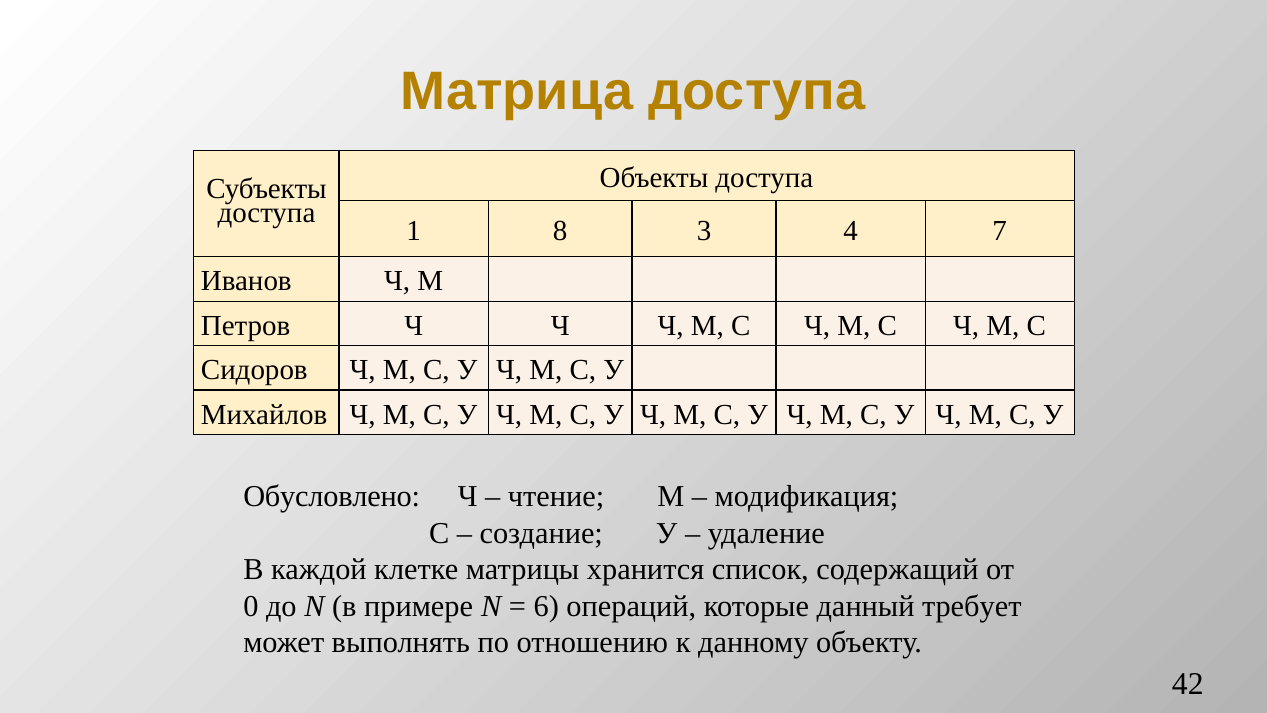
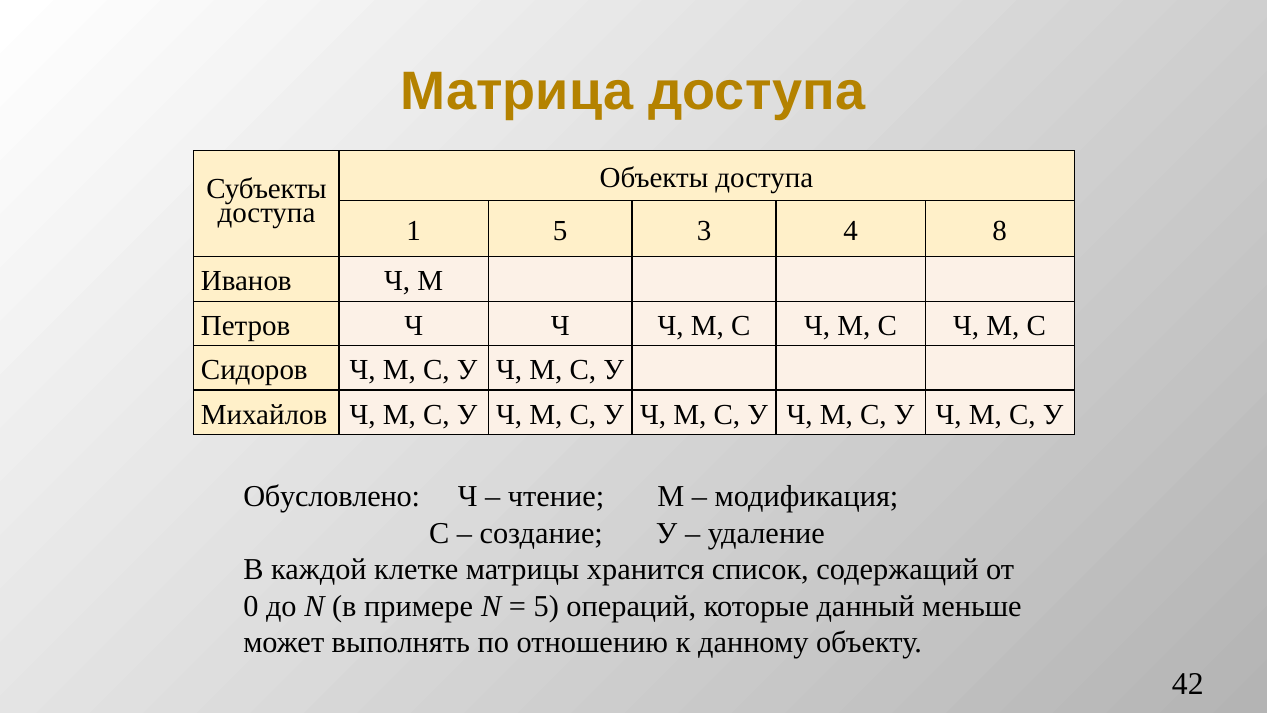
1 8: 8 -> 5
7: 7 -> 8
6 at (546, 606): 6 -> 5
требует: требует -> меньше
